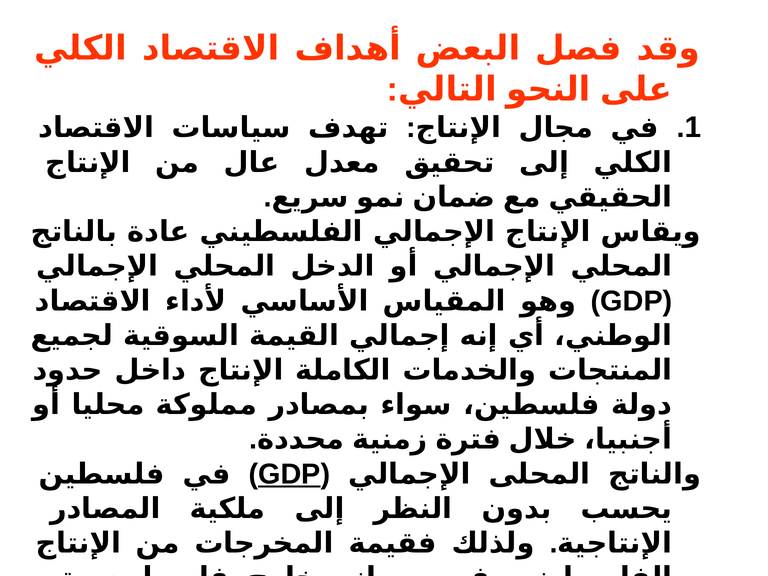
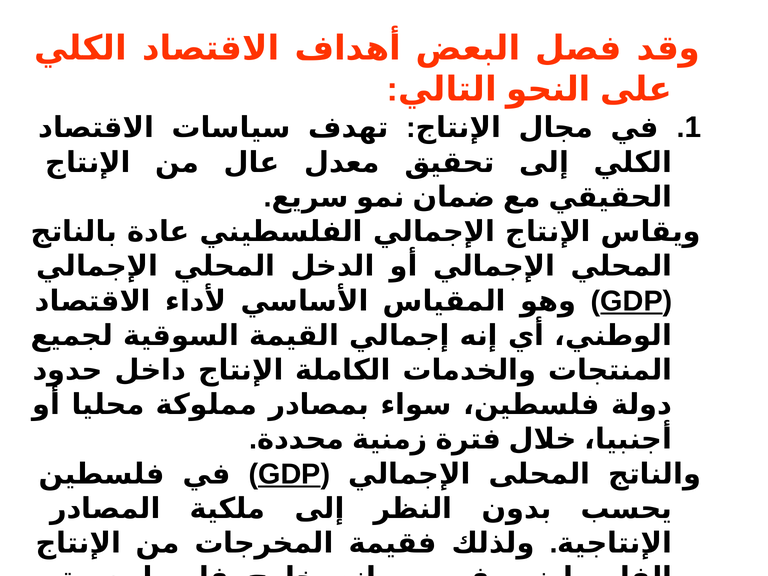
GDP at (632, 301) underline: none -> present
